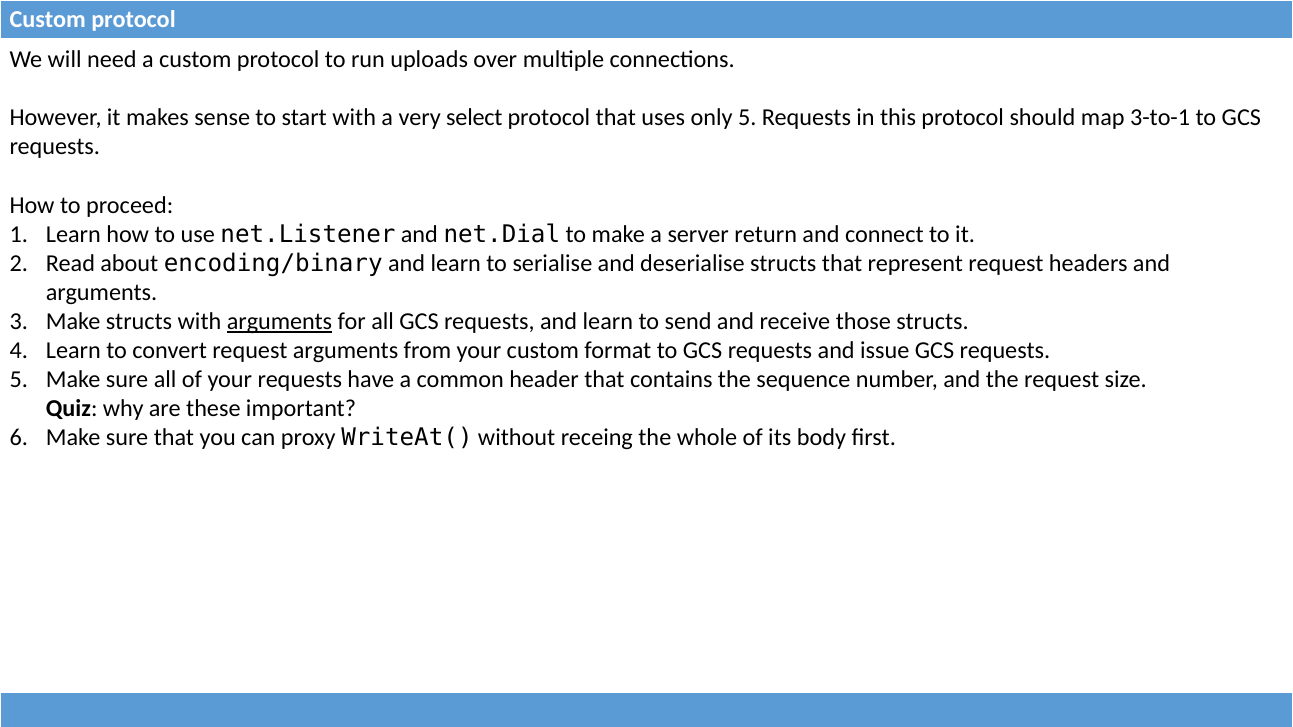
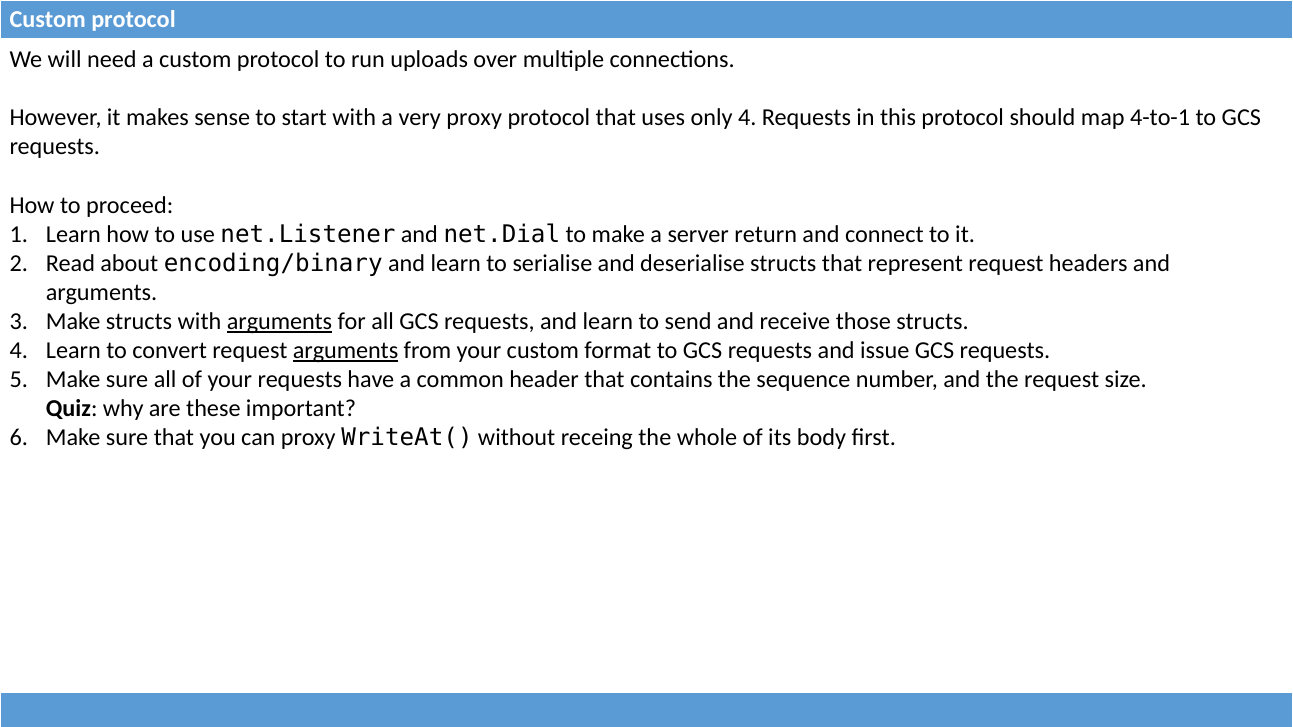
very select: select -> proxy
only 5: 5 -> 4
3-to-1: 3-to-1 -> 4-to-1
arguments at (346, 351) underline: none -> present
